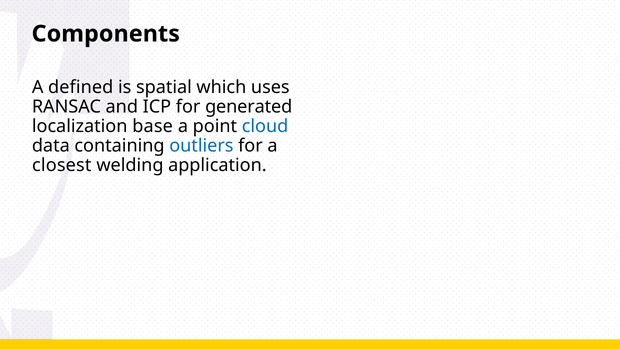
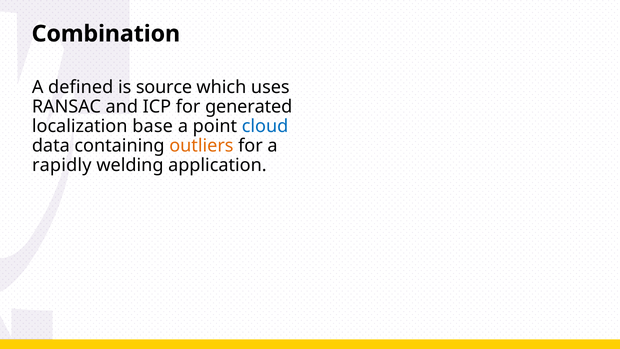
Components: Components -> Combination
spatial: spatial -> source
outliers colour: blue -> orange
closest: closest -> rapidly
